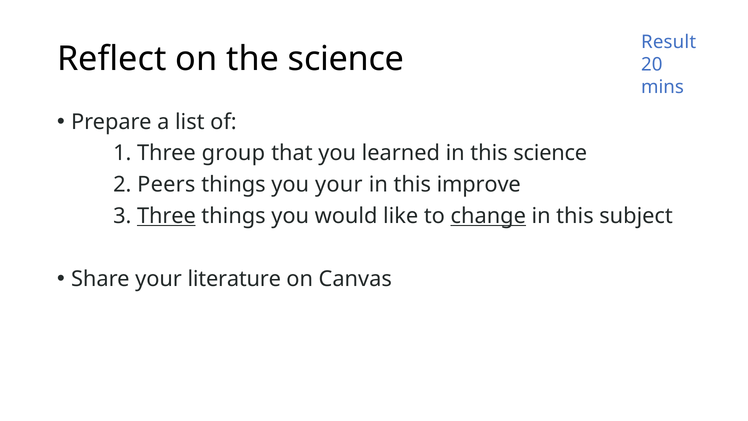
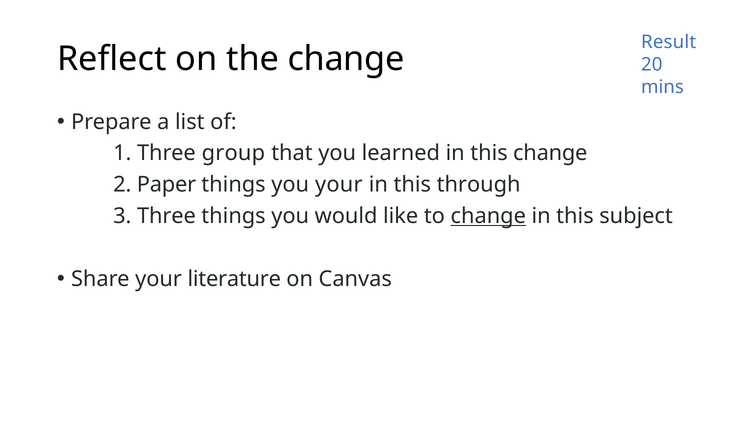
the science: science -> change
this science: science -> change
Peers: Peers -> Paper
improve: improve -> through
Three at (166, 216) underline: present -> none
